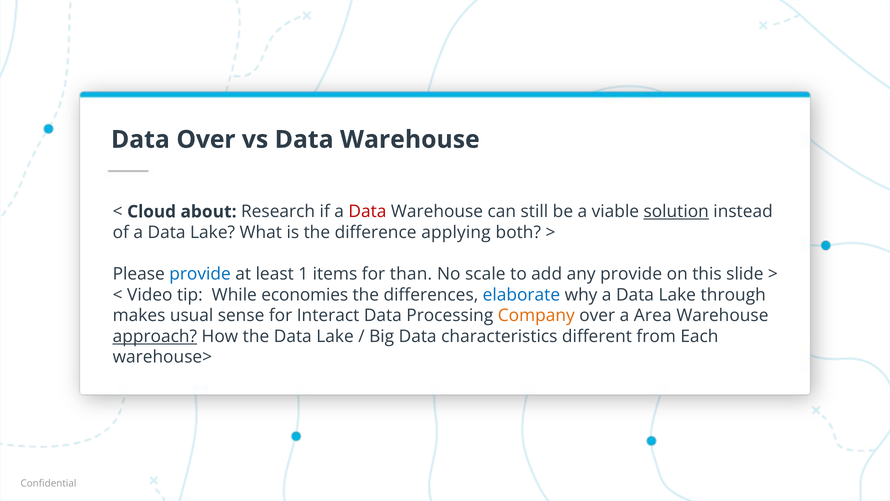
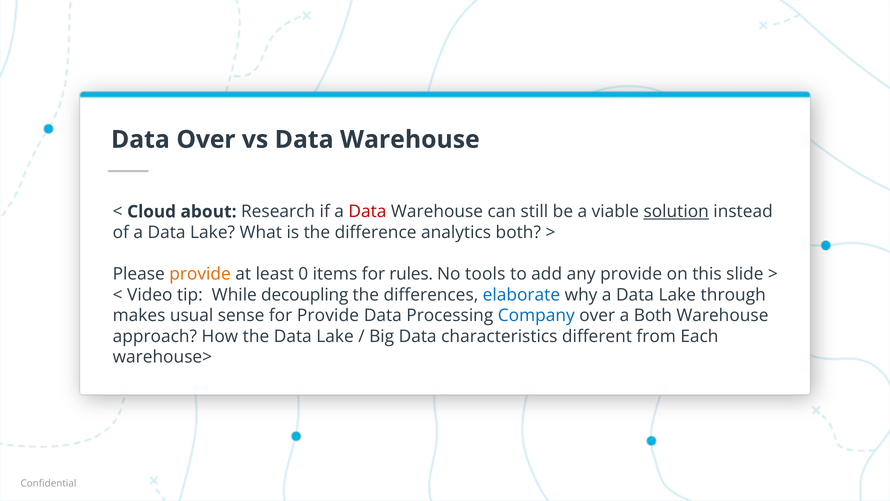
applying: applying -> analytics
provide at (200, 274) colour: blue -> orange
1: 1 -> 0
than: than -> rules
scale: scale -> tools
economies: economies -> decoupling
for Interact: Interact -> Provide
Company colour: orange -> blue
a Area: Area -> Both
approach underline: present -> none
